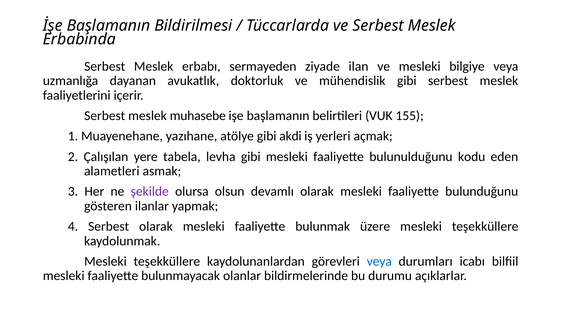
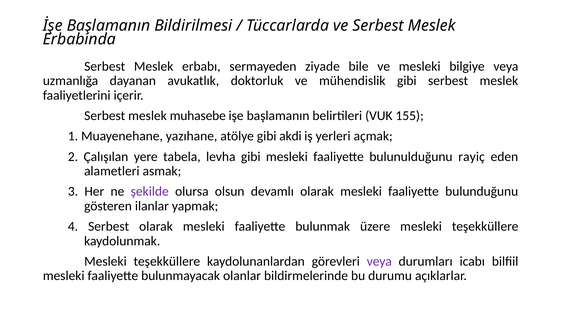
ilan: ilan -> bile
kodu: kodu -> rayiç
veya at (379, 261) colour: blue -> purple
